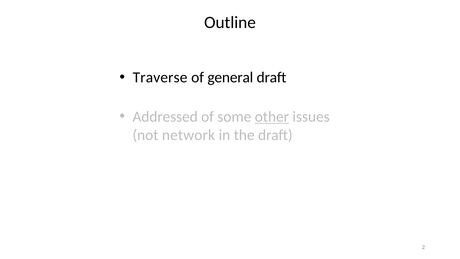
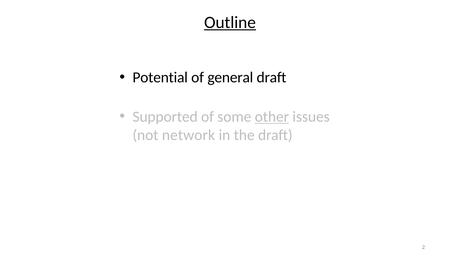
Outline underline: none -> present
Traverse: Traverse -> Potential
Addressed: Addressed -> Supported
